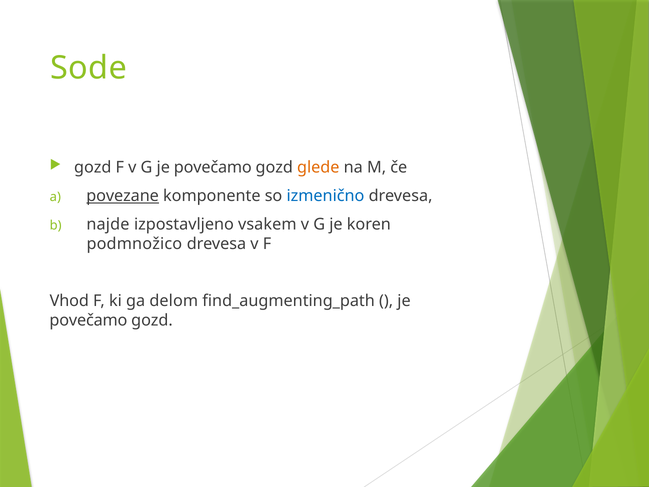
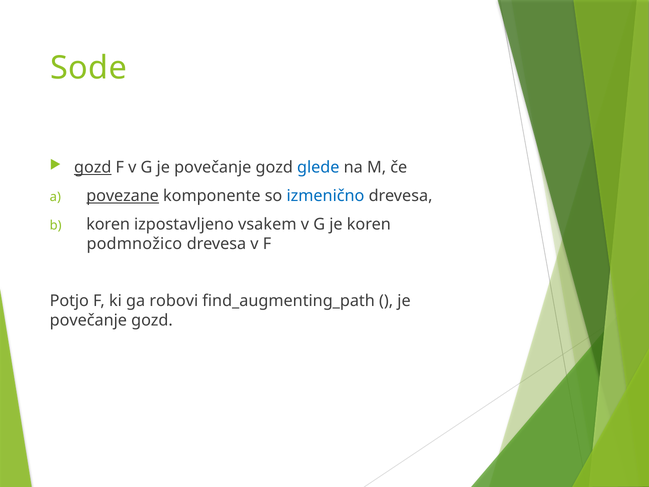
gozd at (93, 167) underline: none -> present
G je povečamo: povečamo -> povečanje
glede colour: orange -> blue
najde at (108, 224): najde -> koren
Vhod: Vhod -> Potjo
delom: delom -> robovi
povečamo at (88, 320): povečamo -> povečanje
